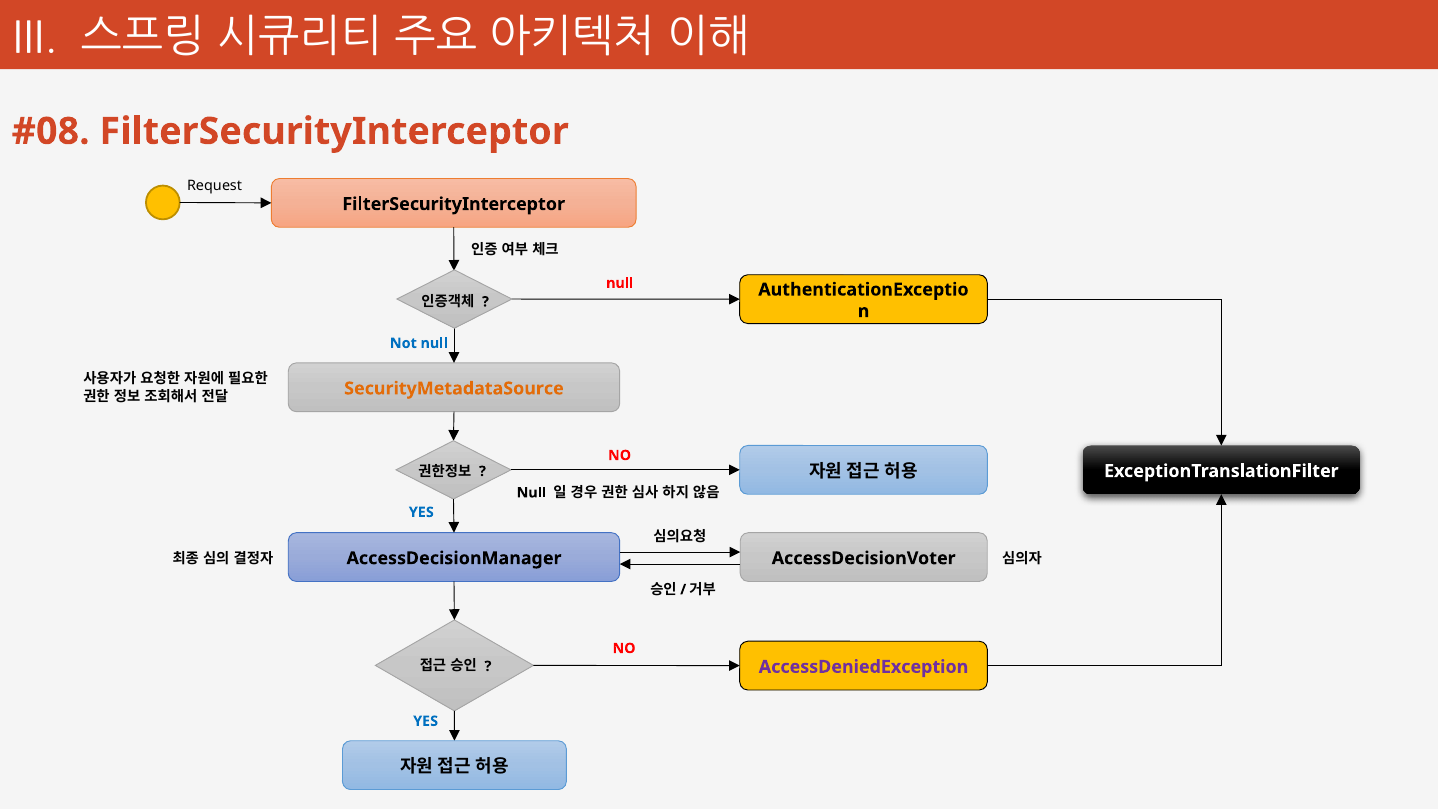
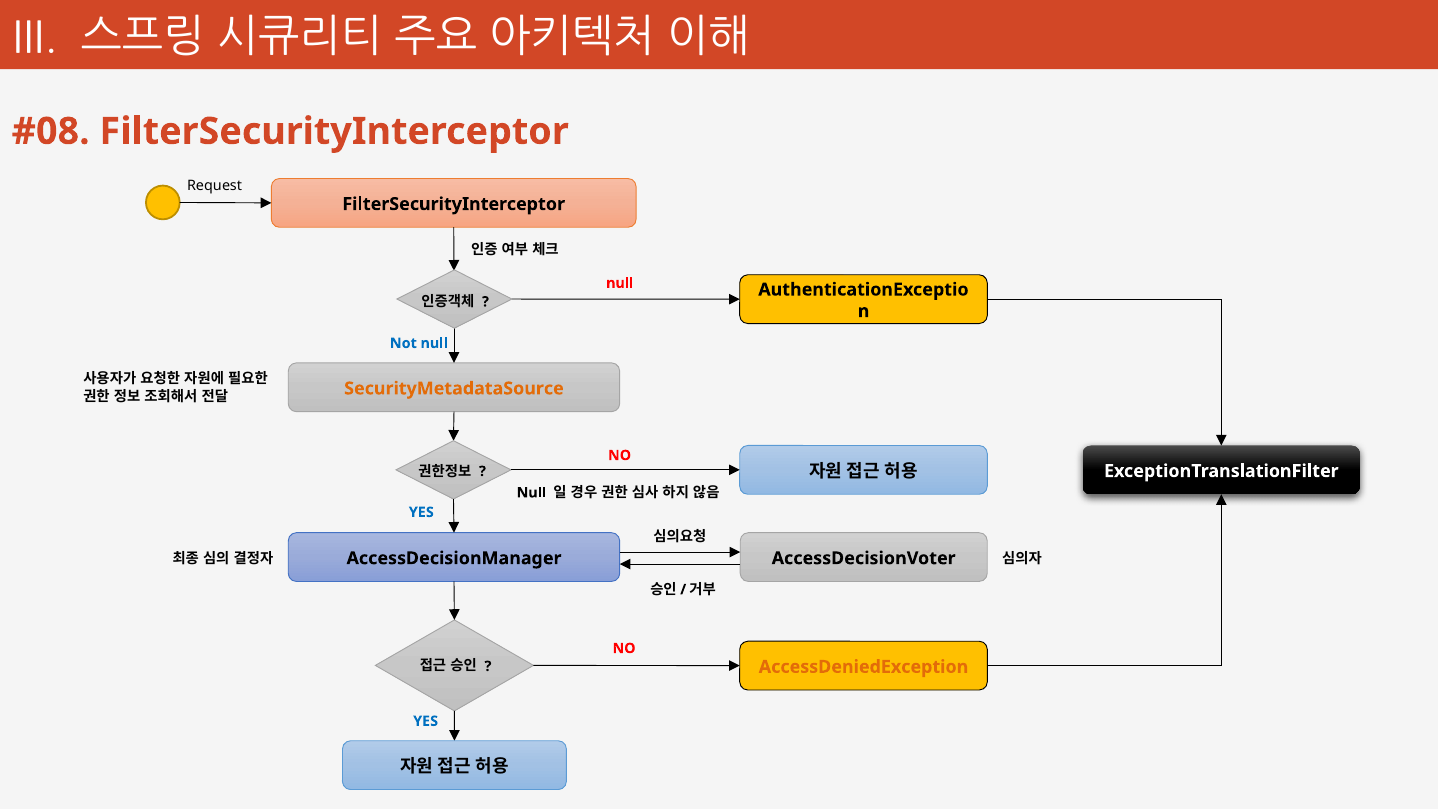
AccessDeniedException colour: purple -> orange
